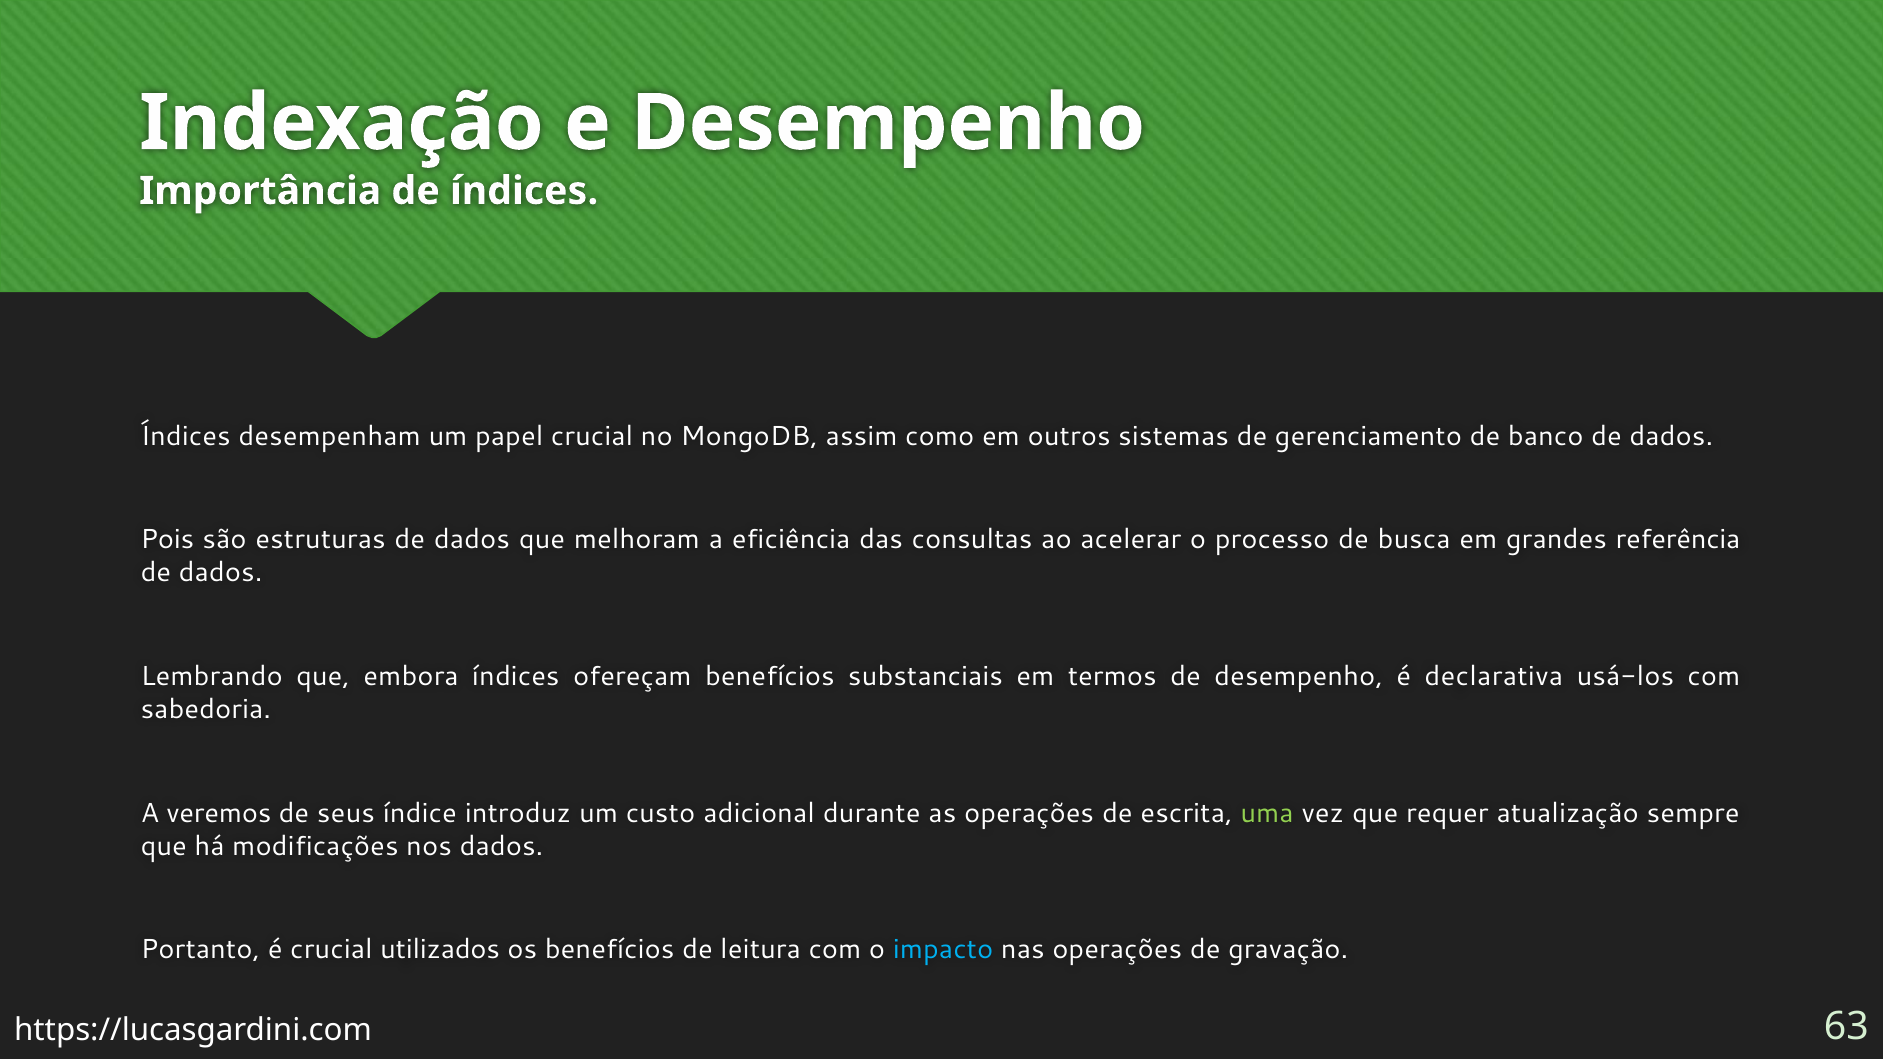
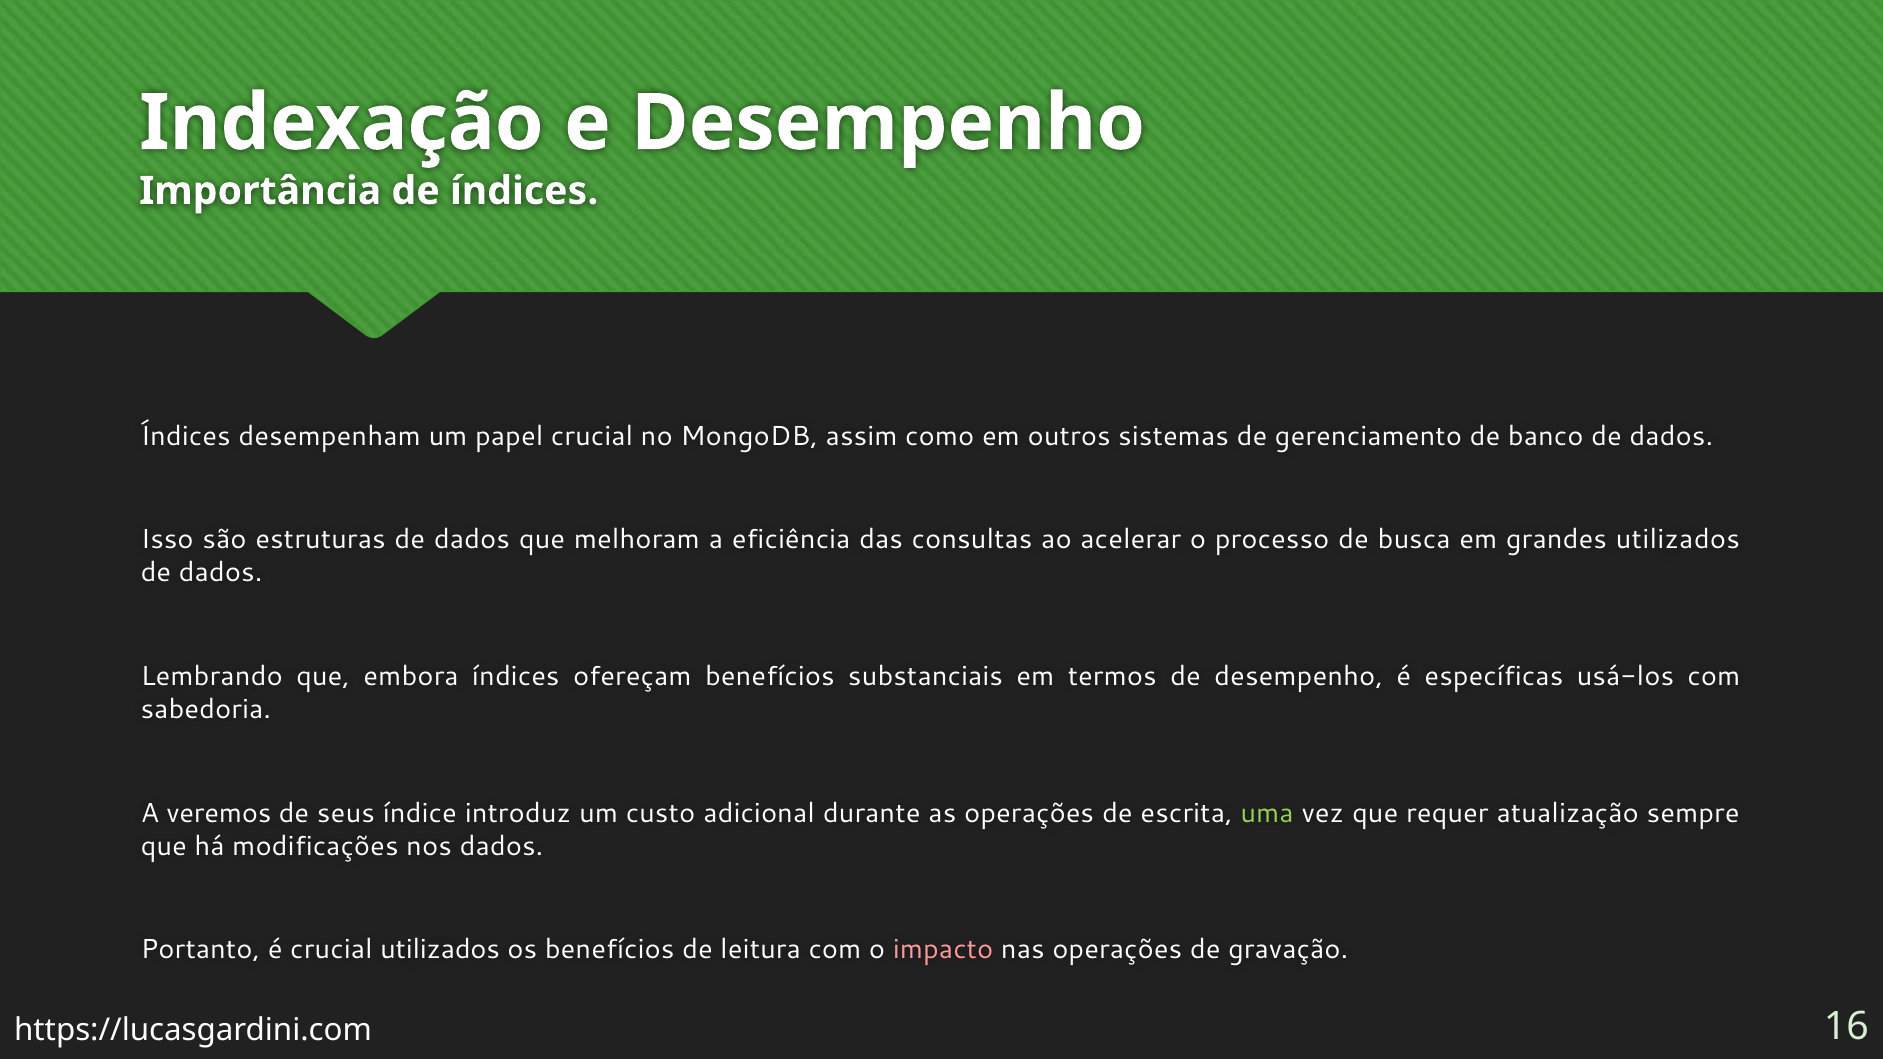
Pois: Pois -> Isso
grandes referência: referência -> utilizados
declarativa: declarativa -> específicas
impacto colour: light blue -> pink
63: 63 -> 16
